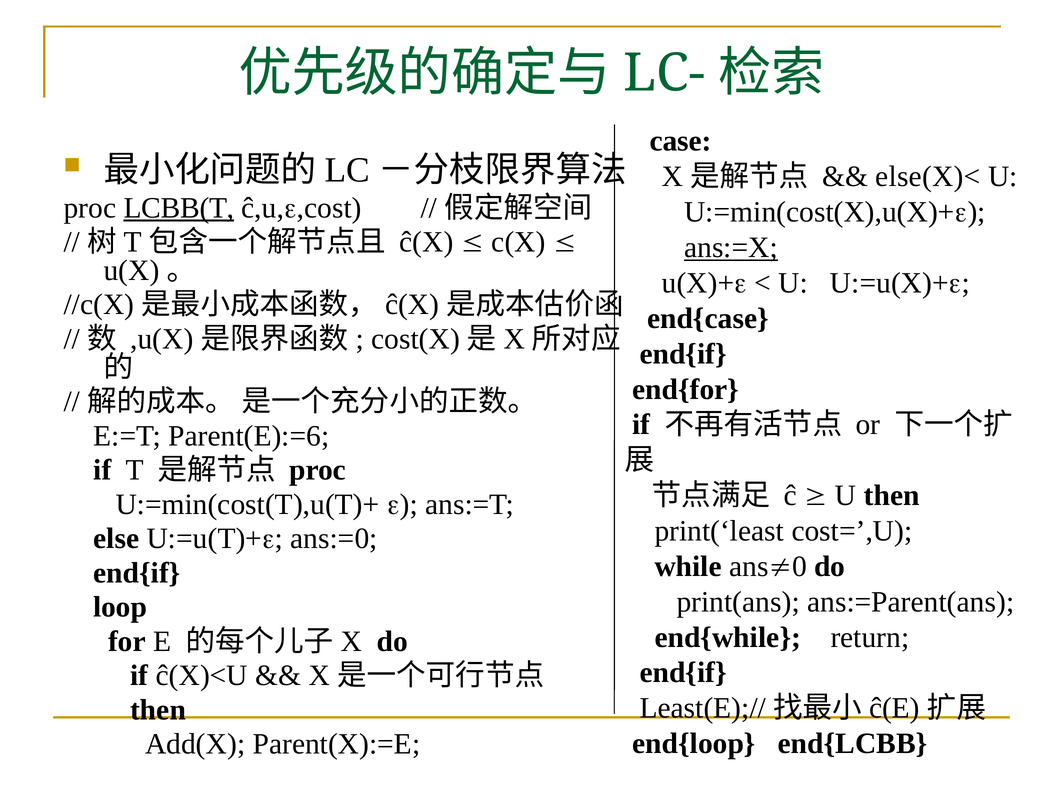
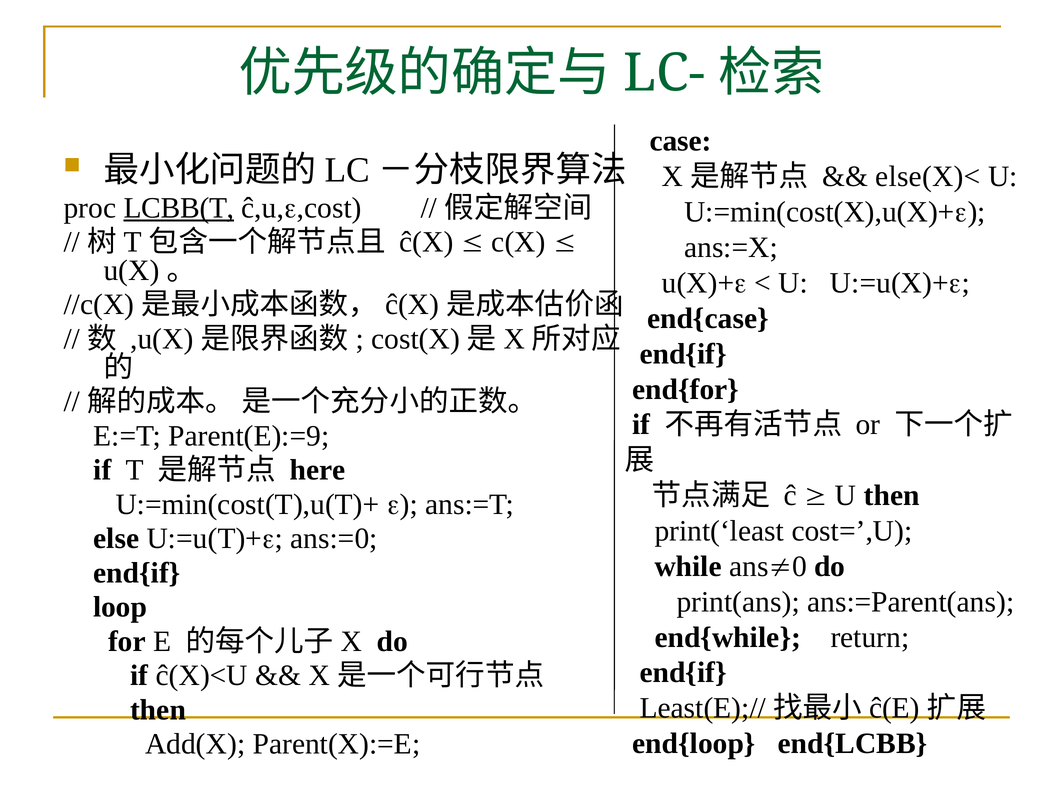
ans:=X underline: present -> none
Parent(E):=6: Parent(E):=6 -> Parent(E):=9
proc at (318, 470): proc -> here
